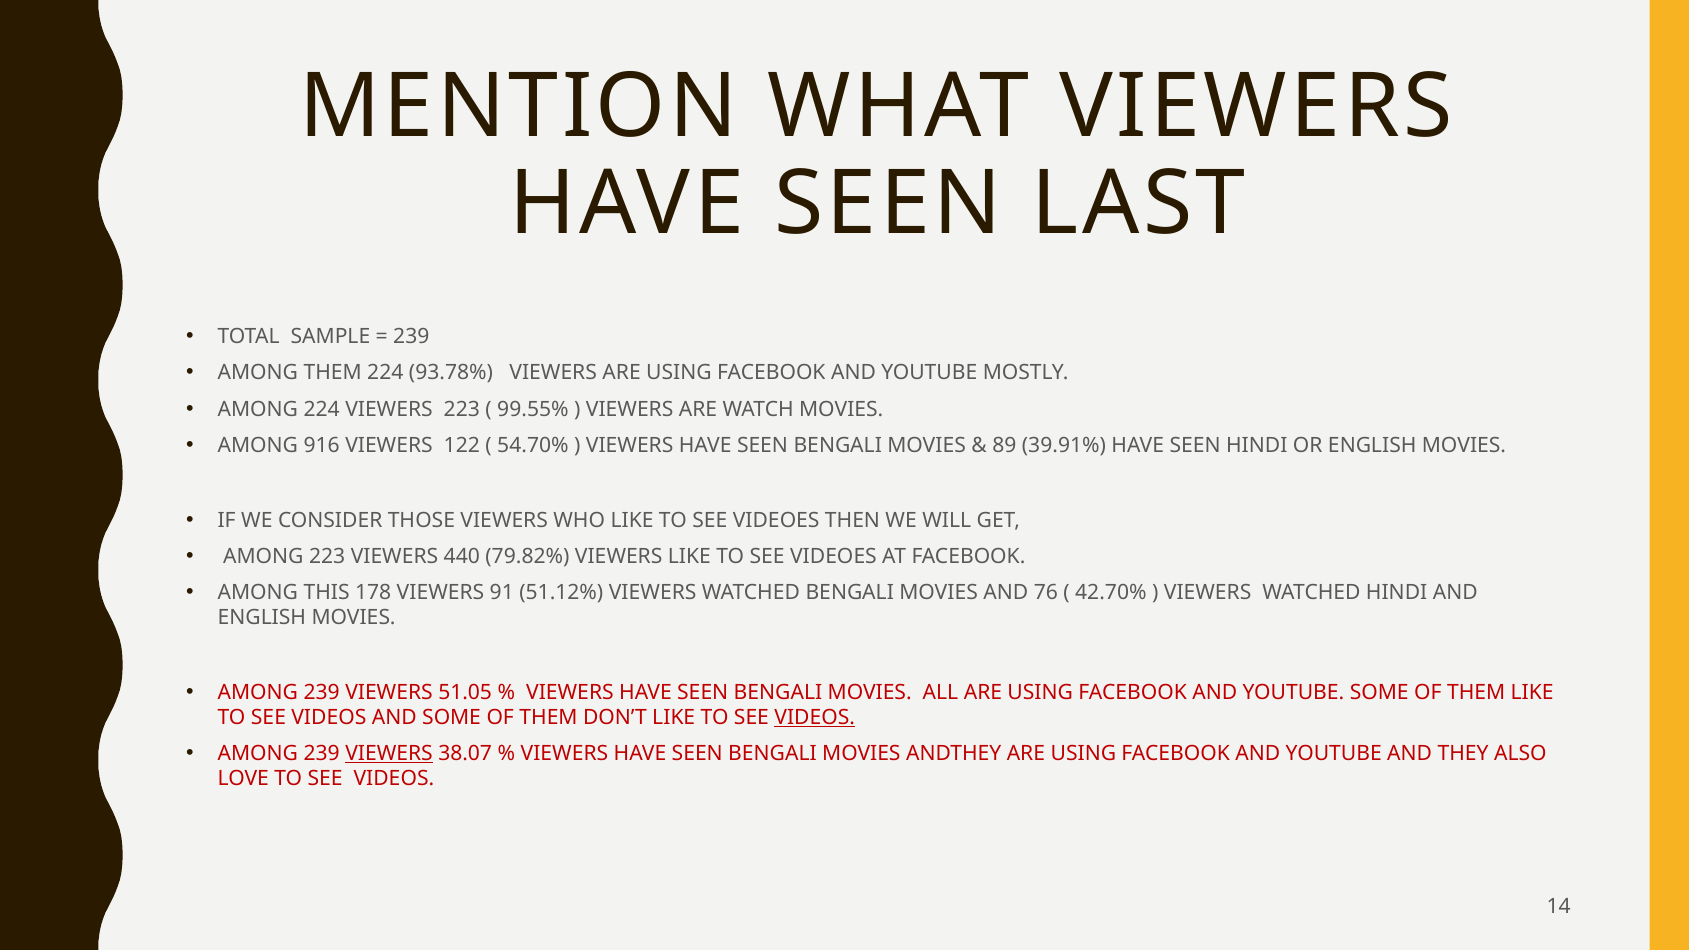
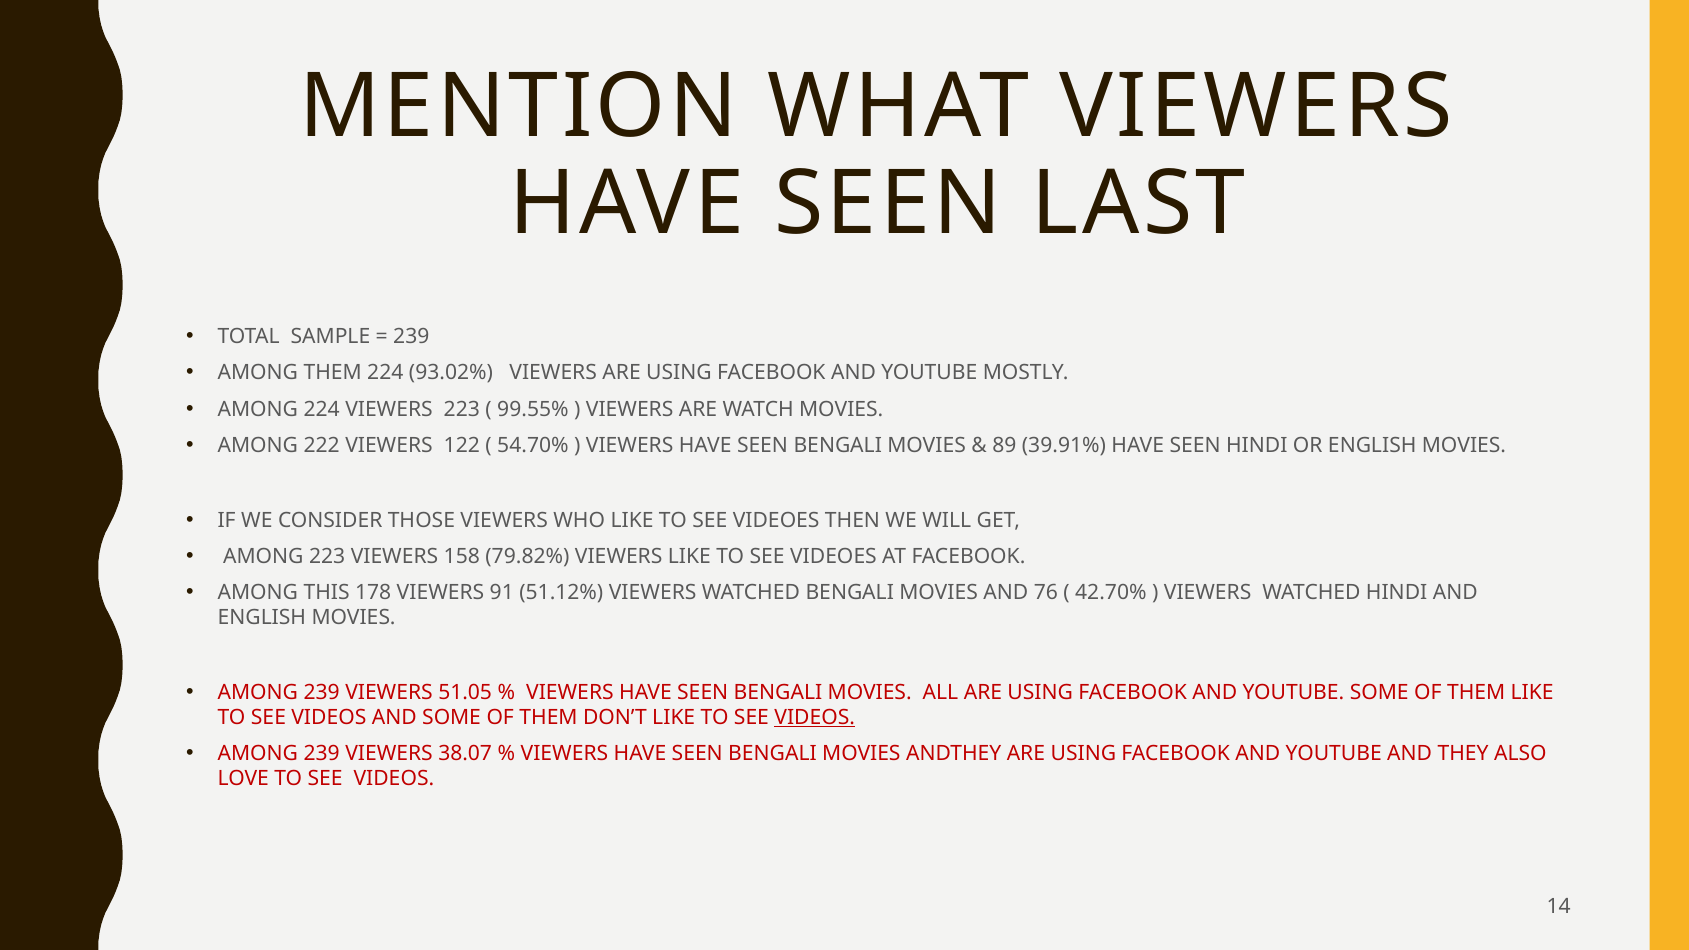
93.78%: 93.78% -> 93.02%
916: 916 -> 222
440: 440 -> 158
VIEWERS at (389, 754) underline: present -> none
